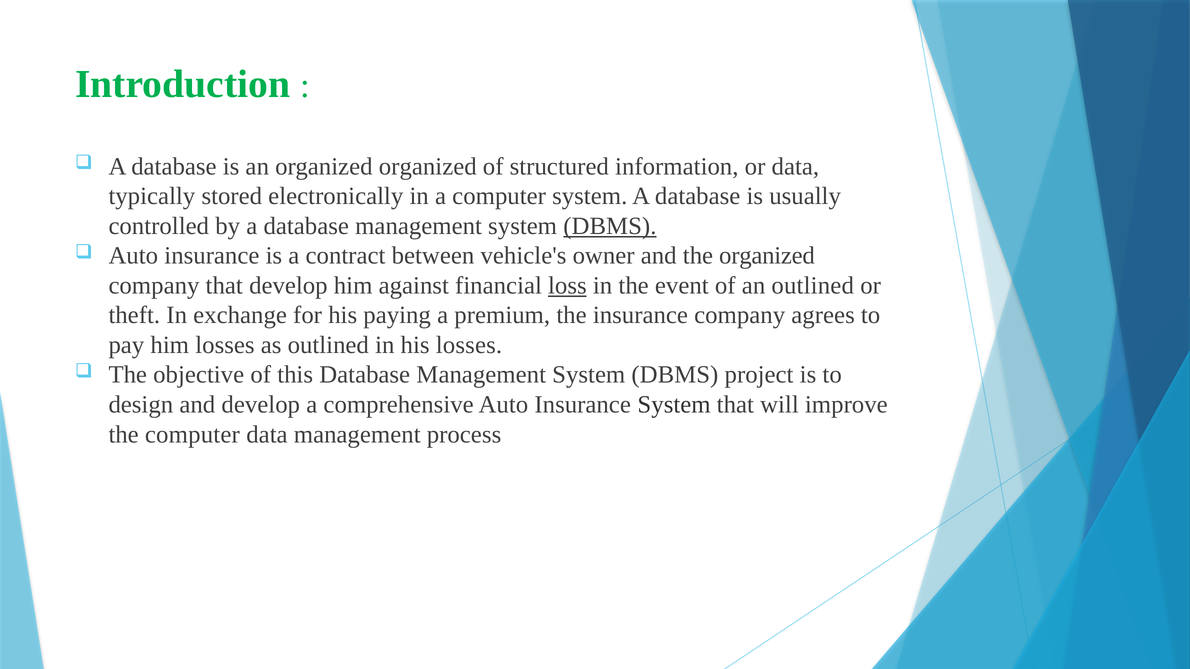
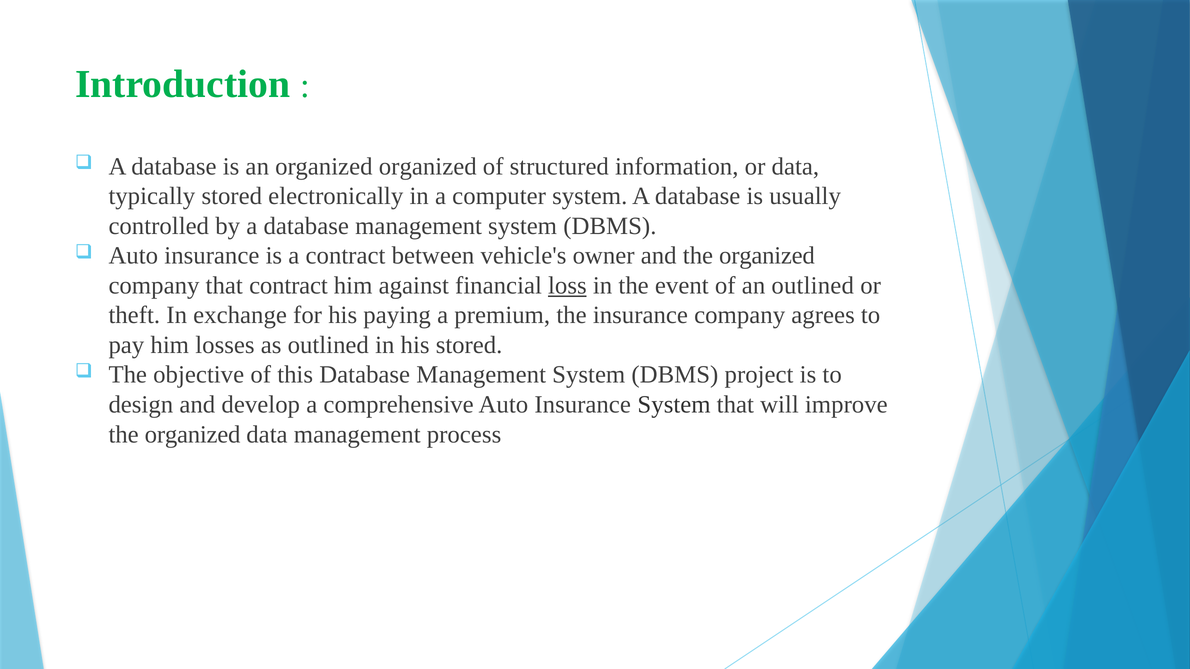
DBMS at (610, 226) underline: present -> none
that develop: develop -> contract
his losses: losses -> stored
computer at (192, 435): computer -> organized
